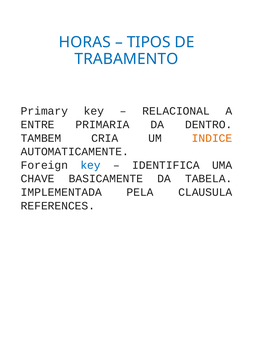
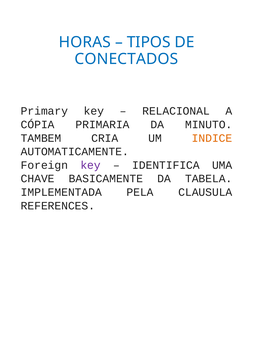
TRABAMENTO: TRABAMENTO -> CONECTADOS
ENTRE: ENTRE -> CÓPIA
DENTRO: DENTRO -> MINUTO
key at (91, 165) colour: blue -> purple
